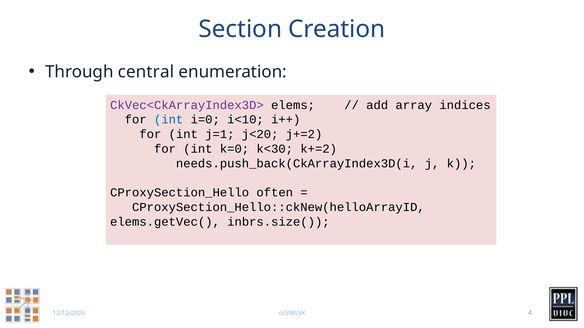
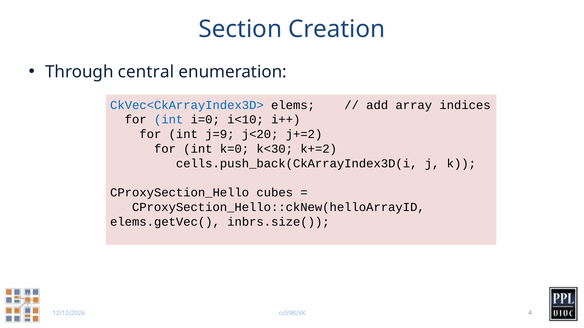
CkVec<CkArrayIndex3D> colour: purple -> blue
j=1: j=1 -> j=9
needs.push_back(CkArrayIndex3D(i: needs.push_back(CkArrayIndex3D(i -> cells.push_back(CkArrayIndex3D(i
often: often -> cubes
